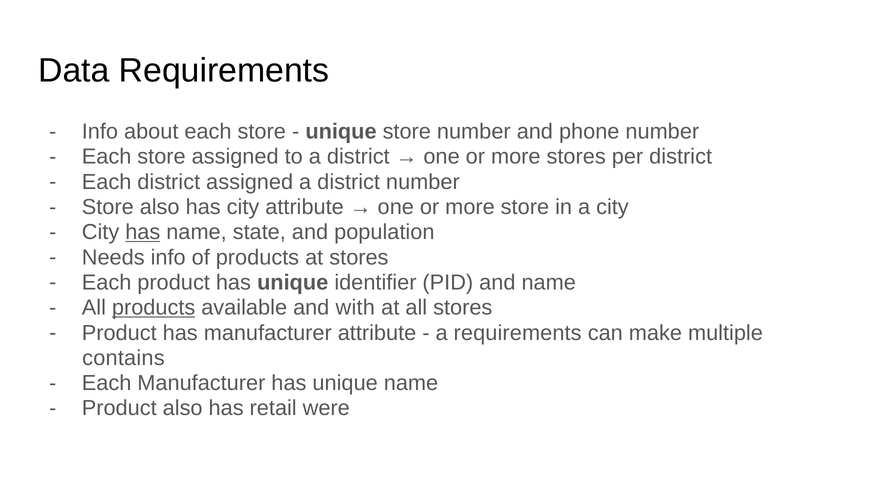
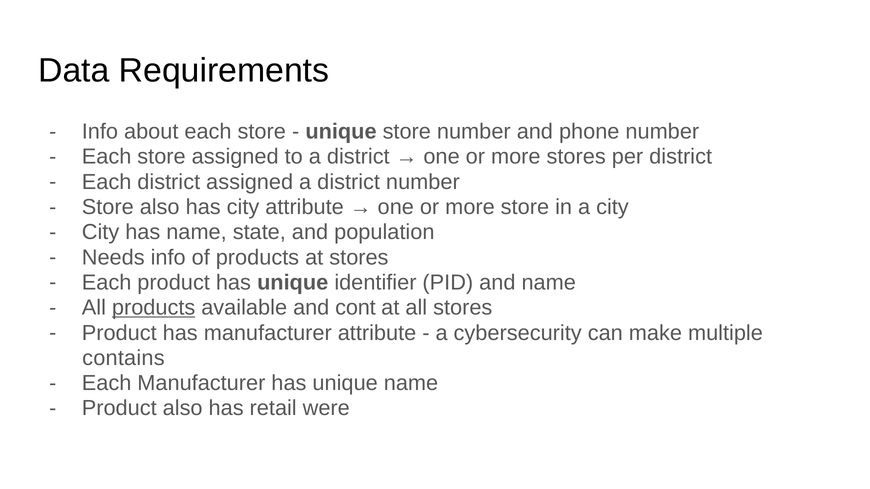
has at (143, 232) underline: present -> none
with: with -> cont
a requirements: requirements -> cybersecurity
